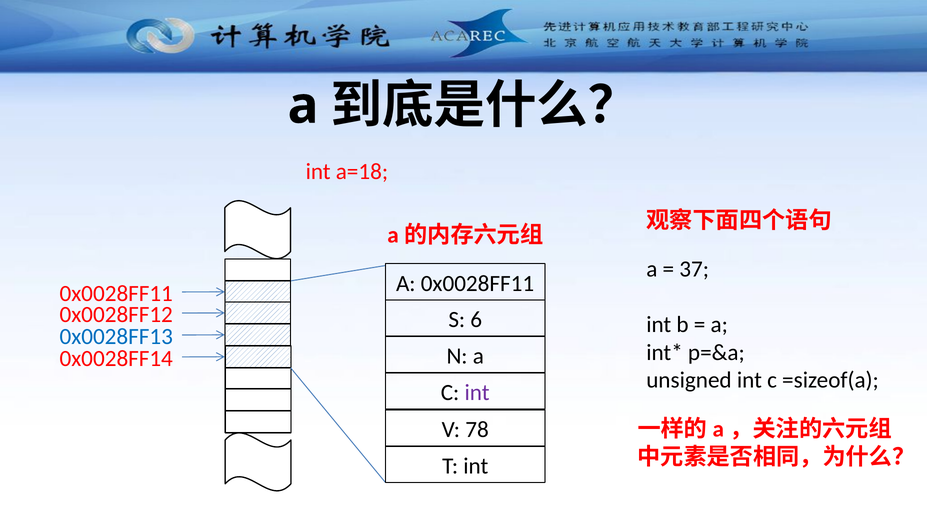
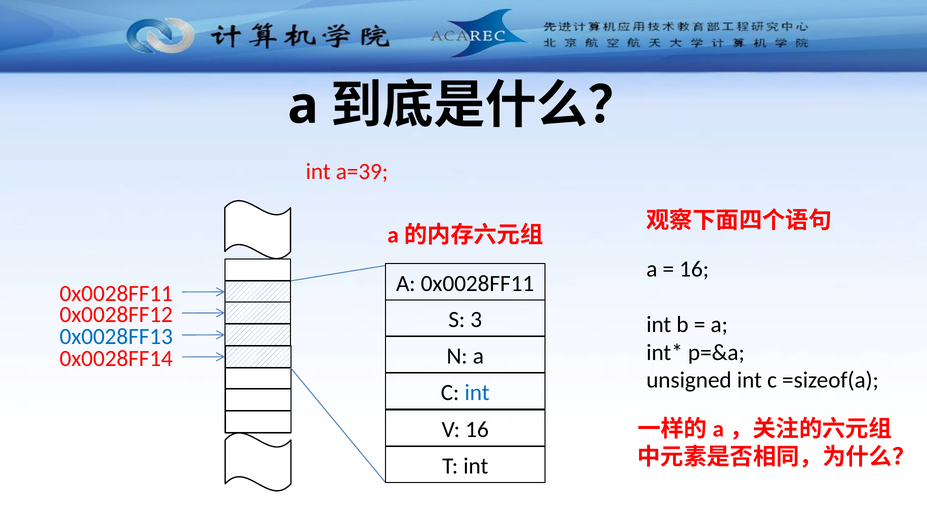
a=18: a=18 -> a=39
37 at (694, 269): 37 -> 16
6: 6 -> 3
int at (477, 392) colour: purple -> blue
V 78: 78 -> 16
